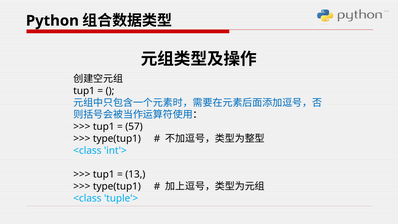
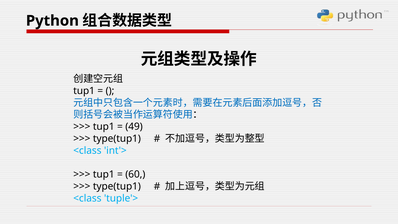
57: 57 -> 49
13: 13 -> 60
